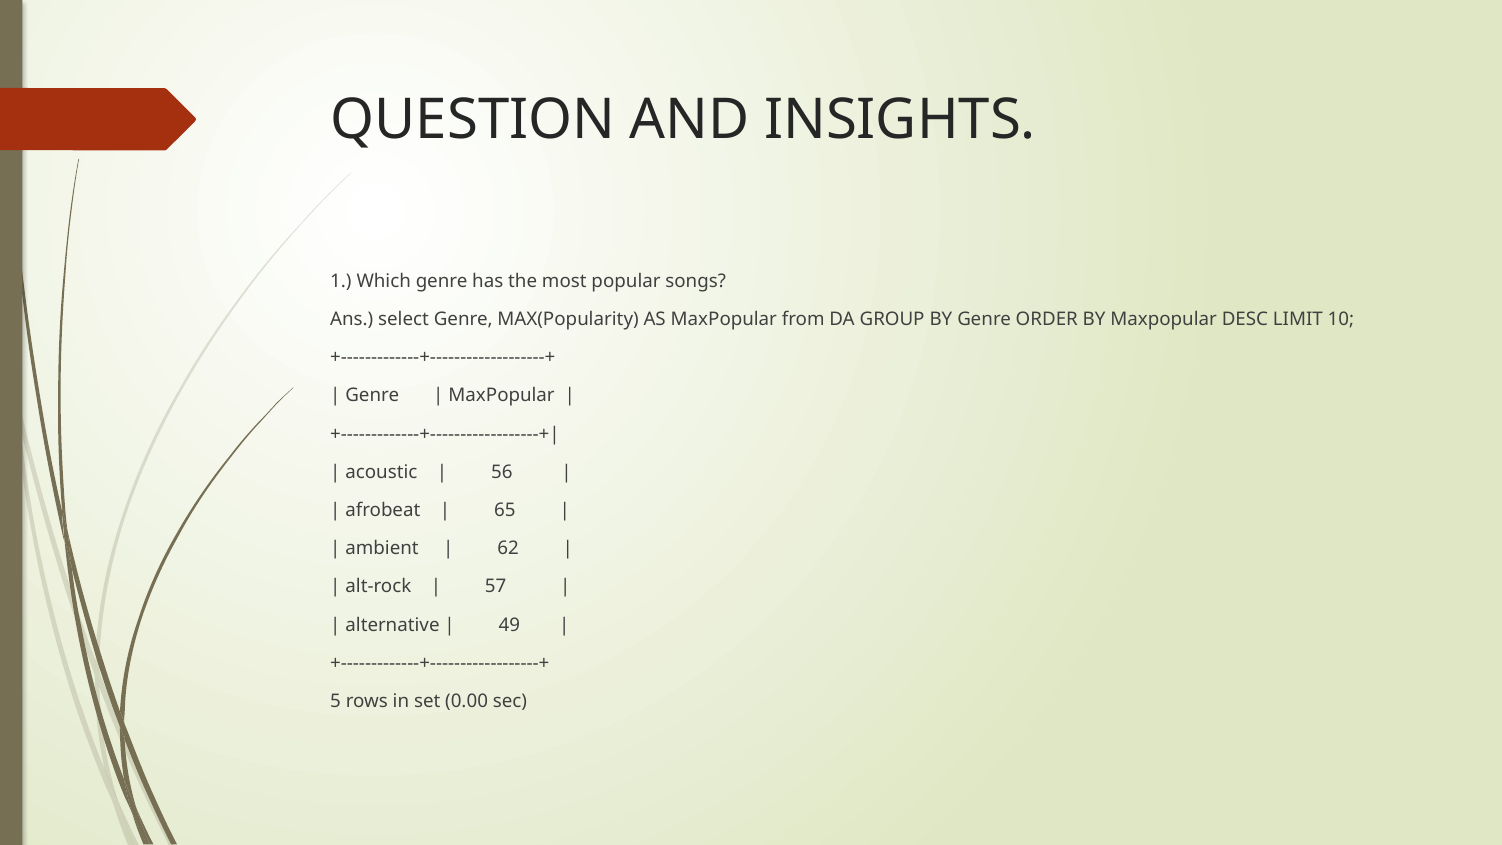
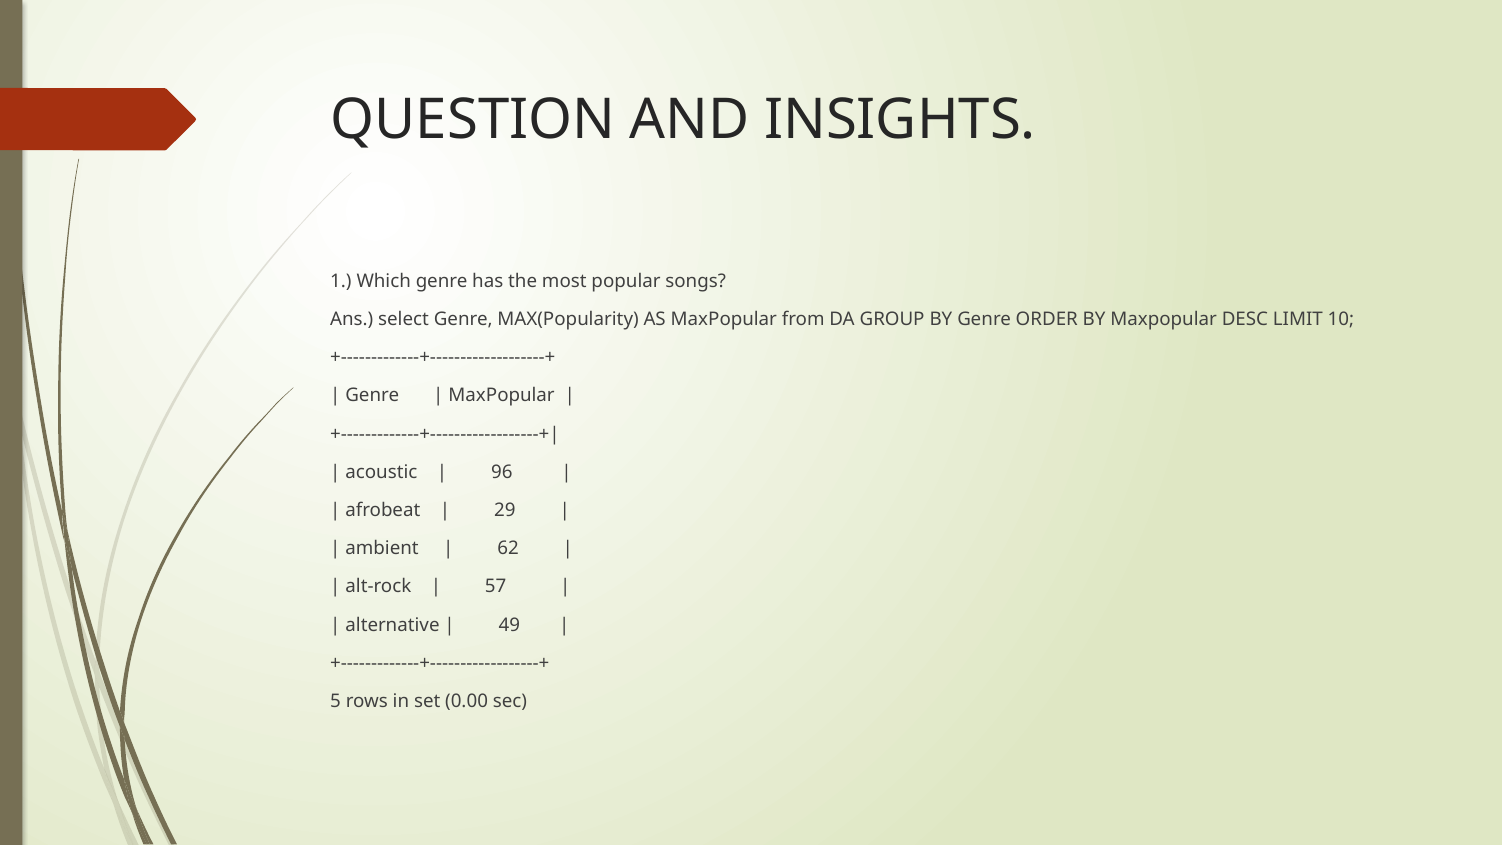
56: 56 -> 96
65: 65 -> 29
